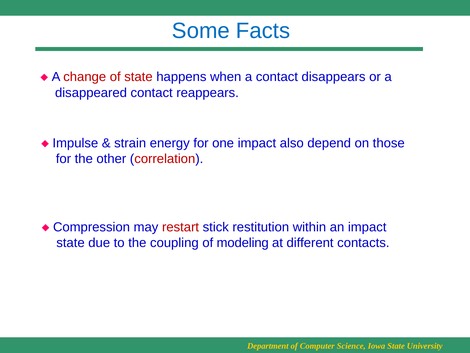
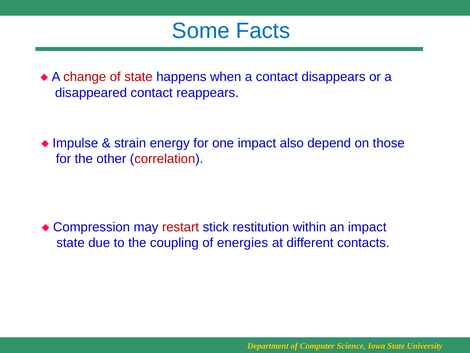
modeling: modeling -> energies
